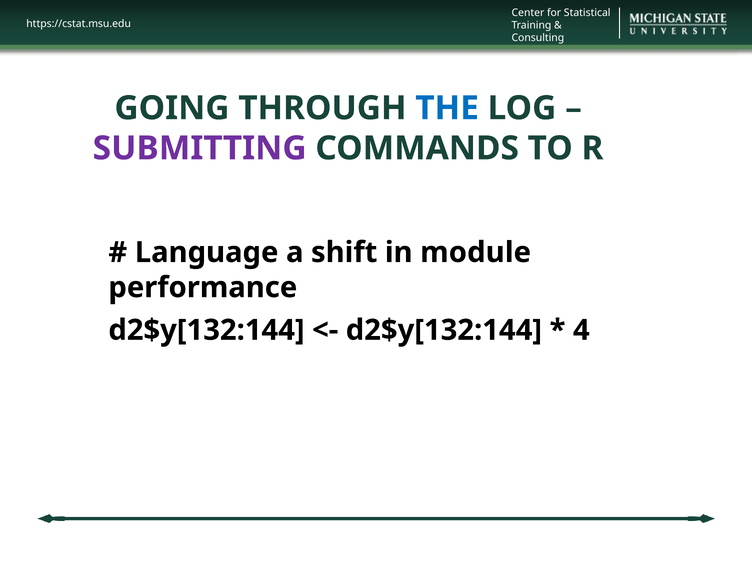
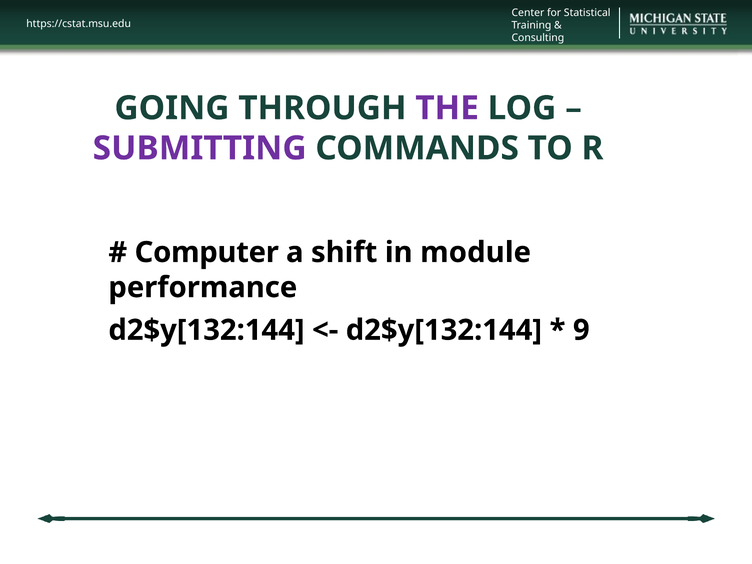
THE colour: blue -> purple
Language: Language -> Computer
4: 4 -> 9
